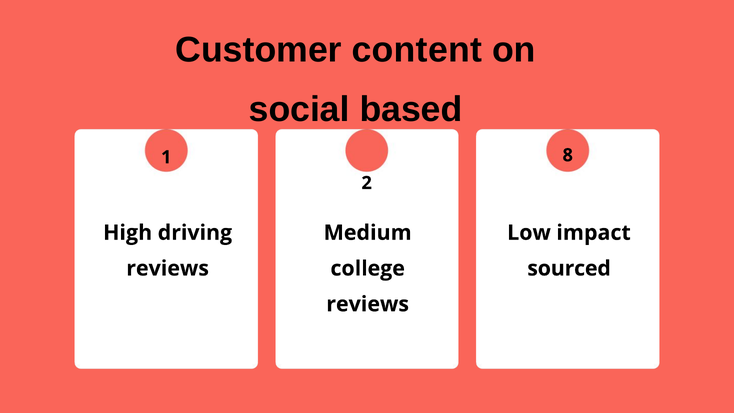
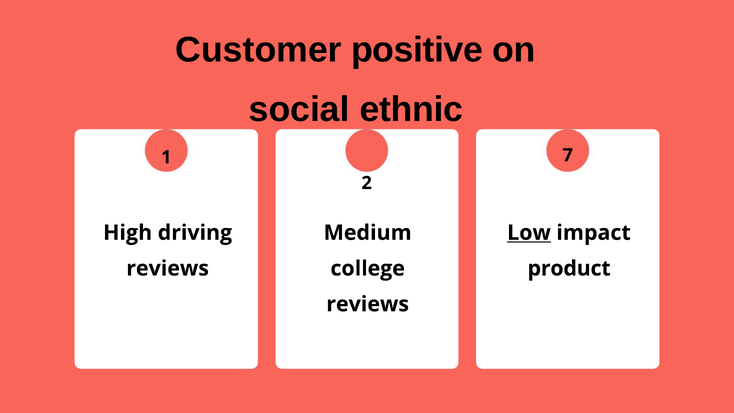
content: content -> positive
based: based -> ethnic
8: 8 -> 7
Low underline: none -> present
sourced: sourced -> product
